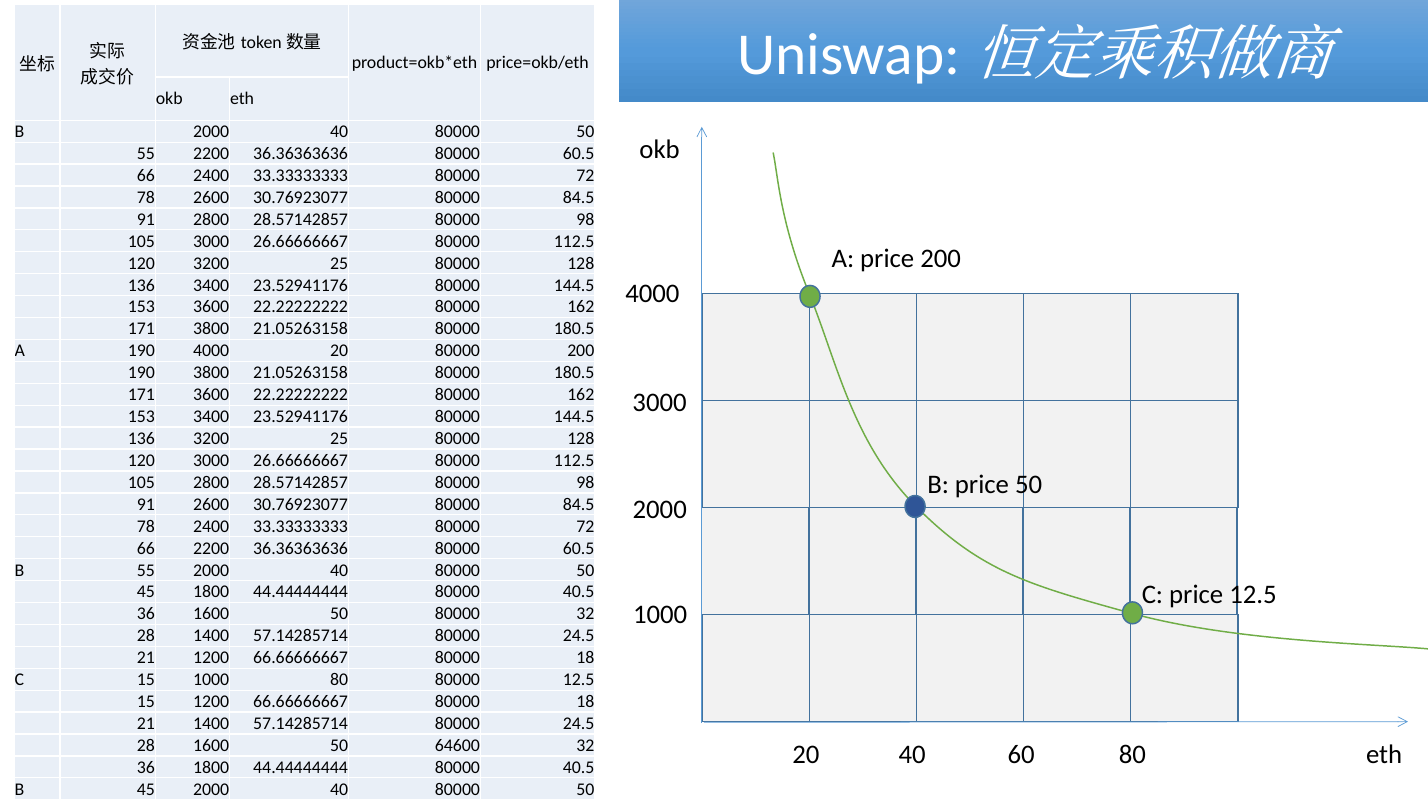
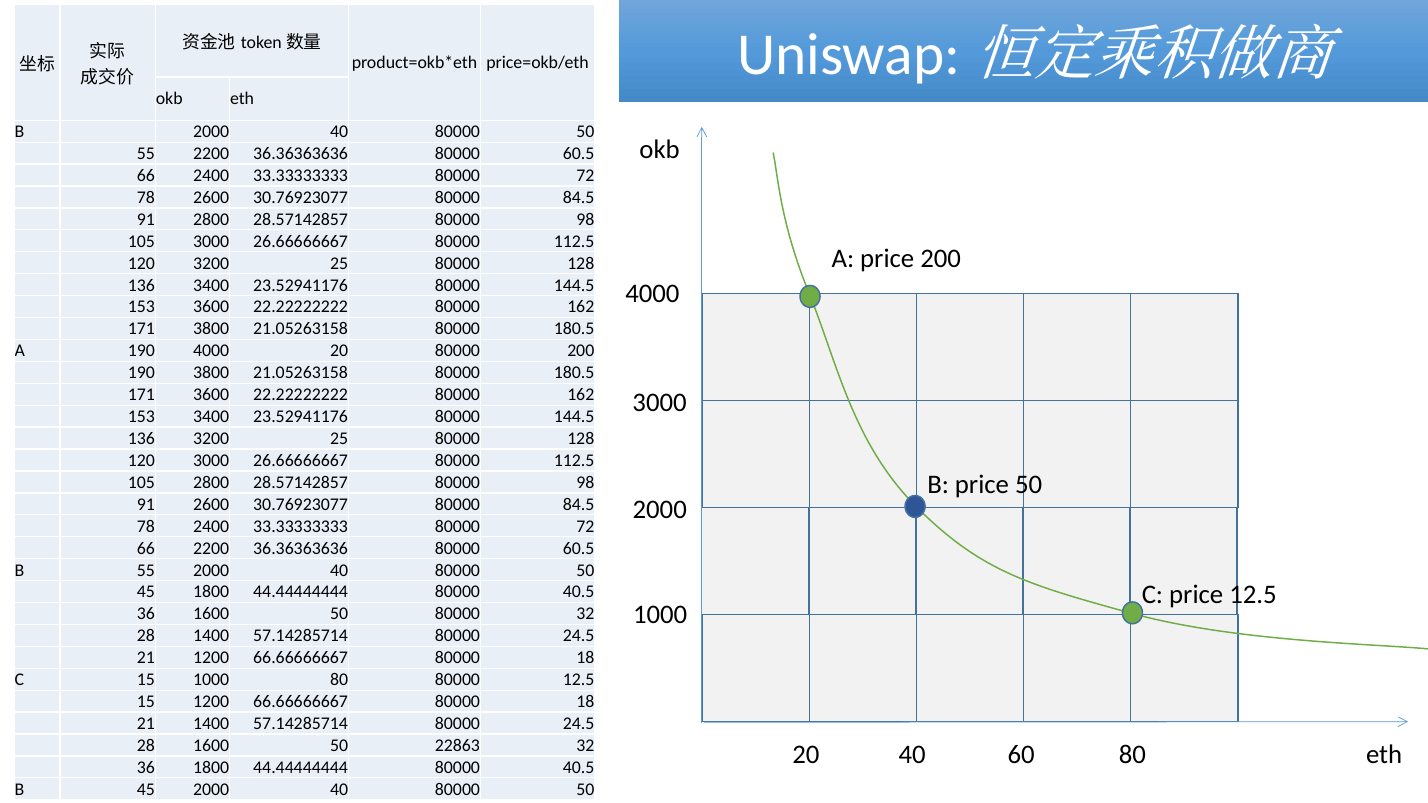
64600: 64600 -> 22863
